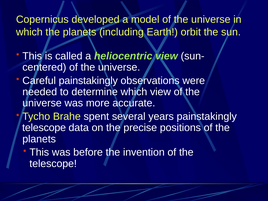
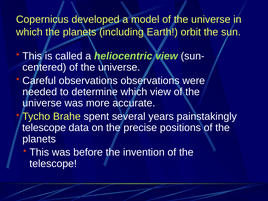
Careful painstakingly: painstakingly -> observations
